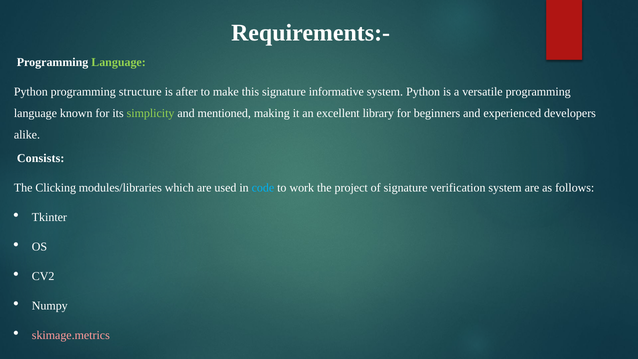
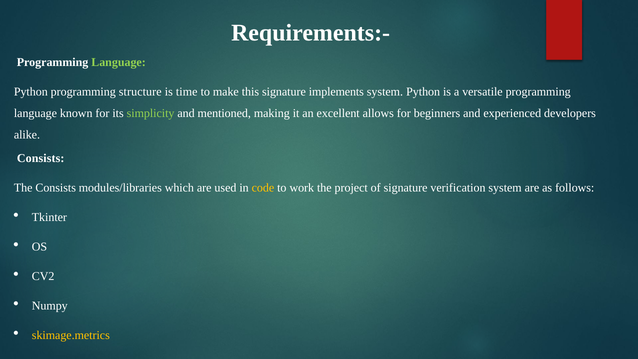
after: after -> time
informative: informative -> implements
library: library -> allows
The Clicking: Clicking -> Consists
code colour: light blue -> yellow
skimage.metrics colour: pink -> yellow
